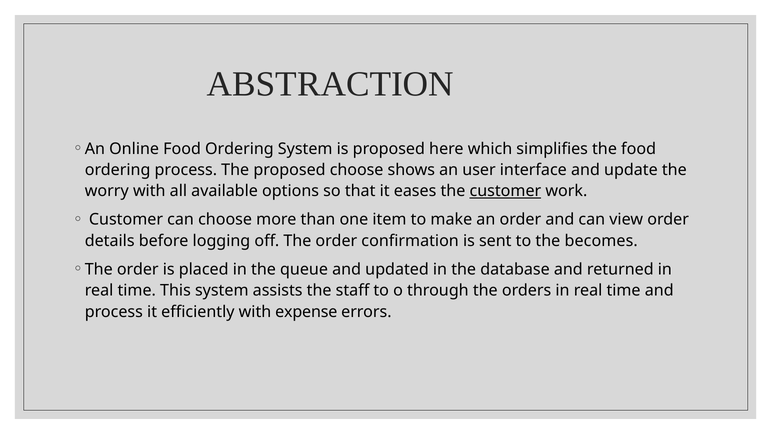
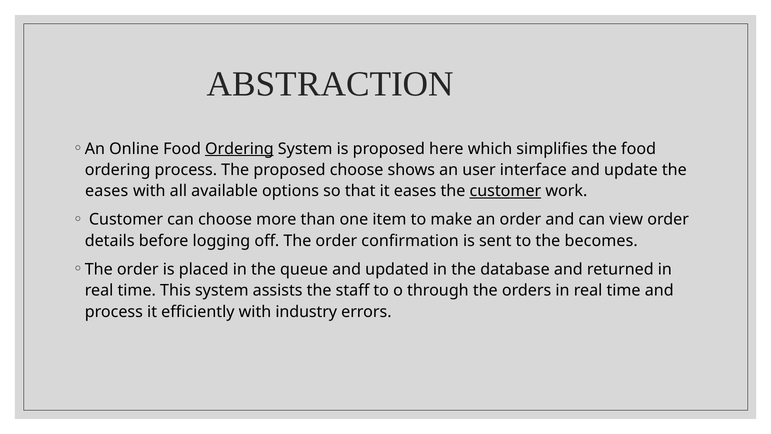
Ordering at (239, 149) underline: none -> present
worry at (107, 191): worry -> eases
expense: expense -> industry
